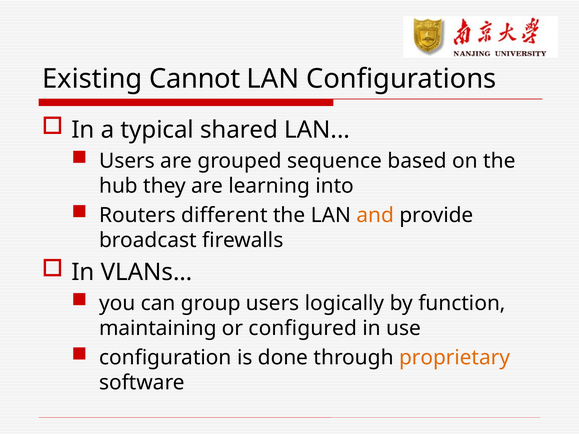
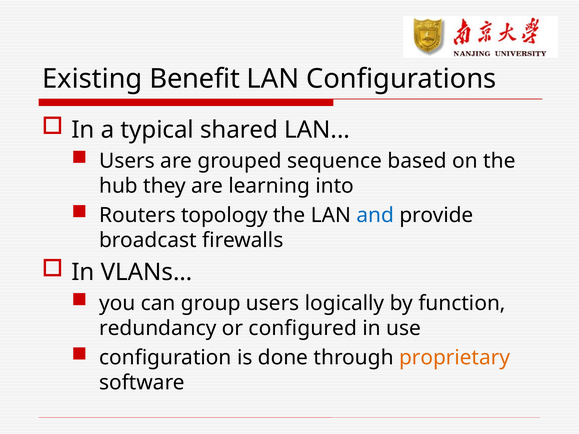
Cannot: Cannot -> Benefit
different: different -> topology
and colour: orange -> blue
maintaining: maintaining -> redundancy
